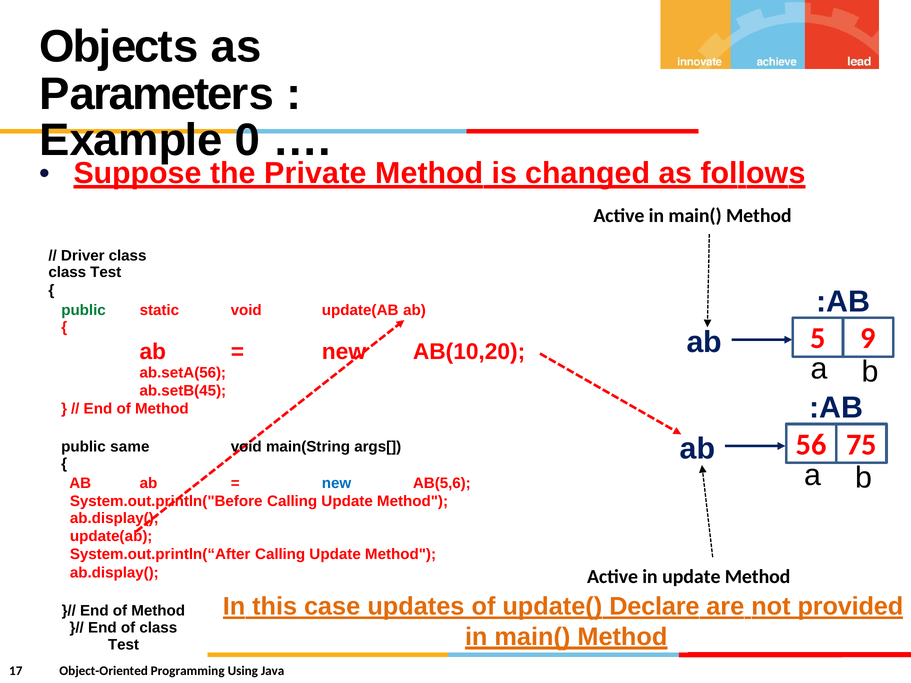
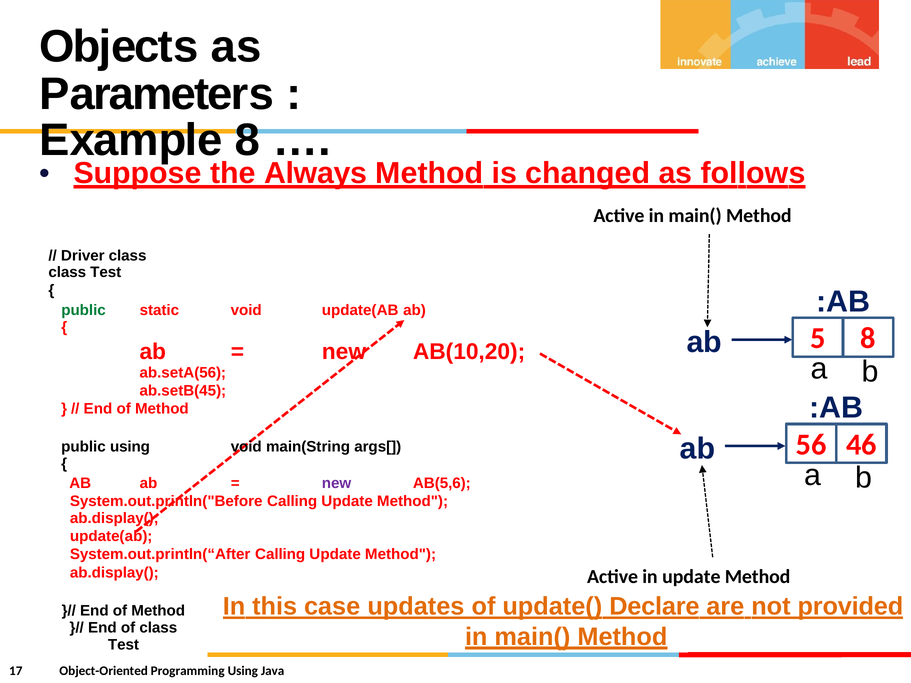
Example 0: 0 -> 8
Private: Private -> Always
5 9: 9 -> 8
75: 75 -> 46
public same: same -> using
new at (337, 483) colour: blue -> purple
